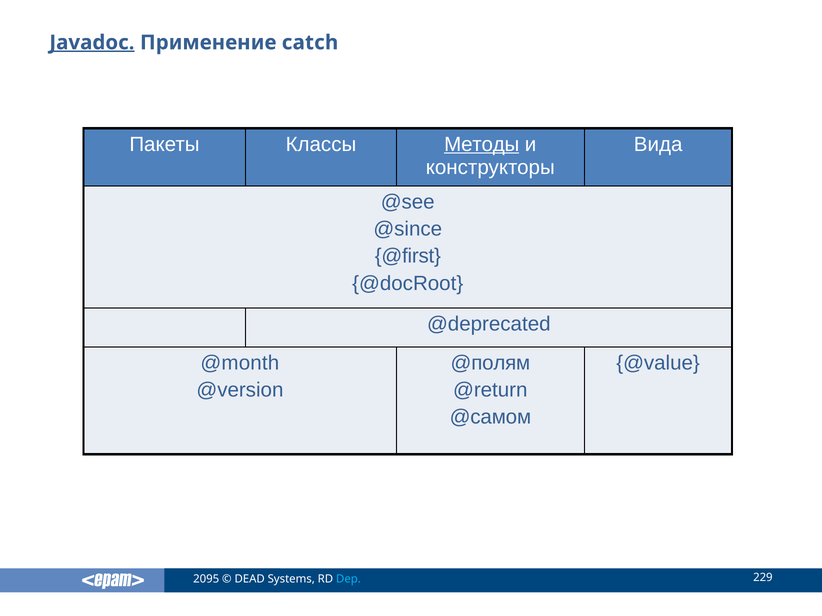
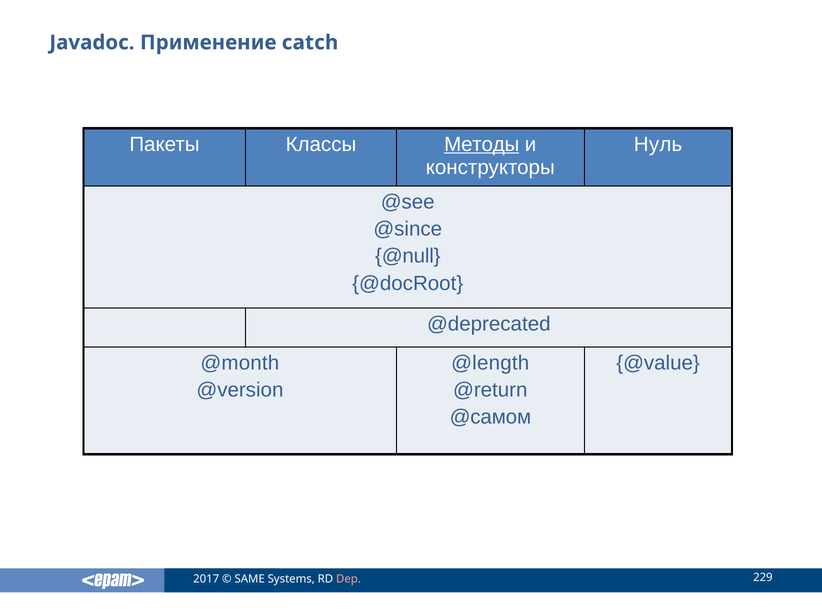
Javadoc underline: present -> none
Вида: Вида -> Нуль
@first: @first -> @null
@полям: @полям -> @length
2095: 2095 -> 2017
DEAD: DEAD -> SAME
Dep colour: light blue -> pink
